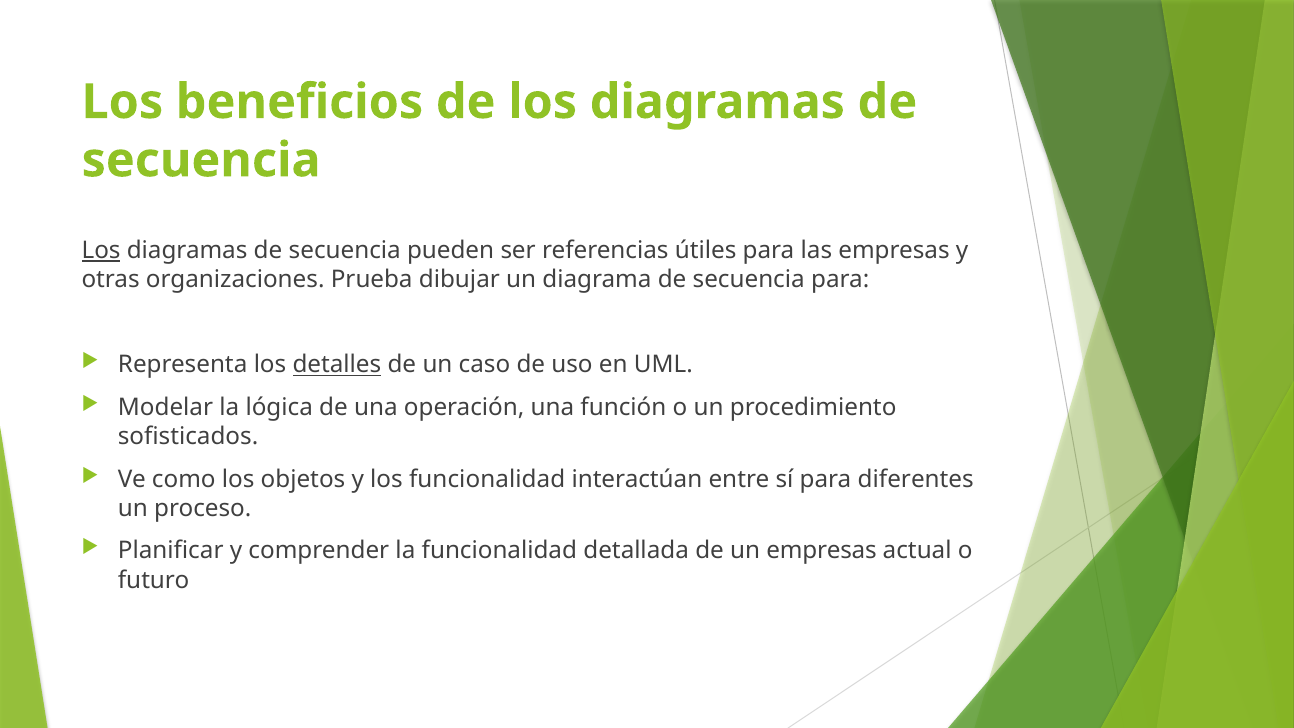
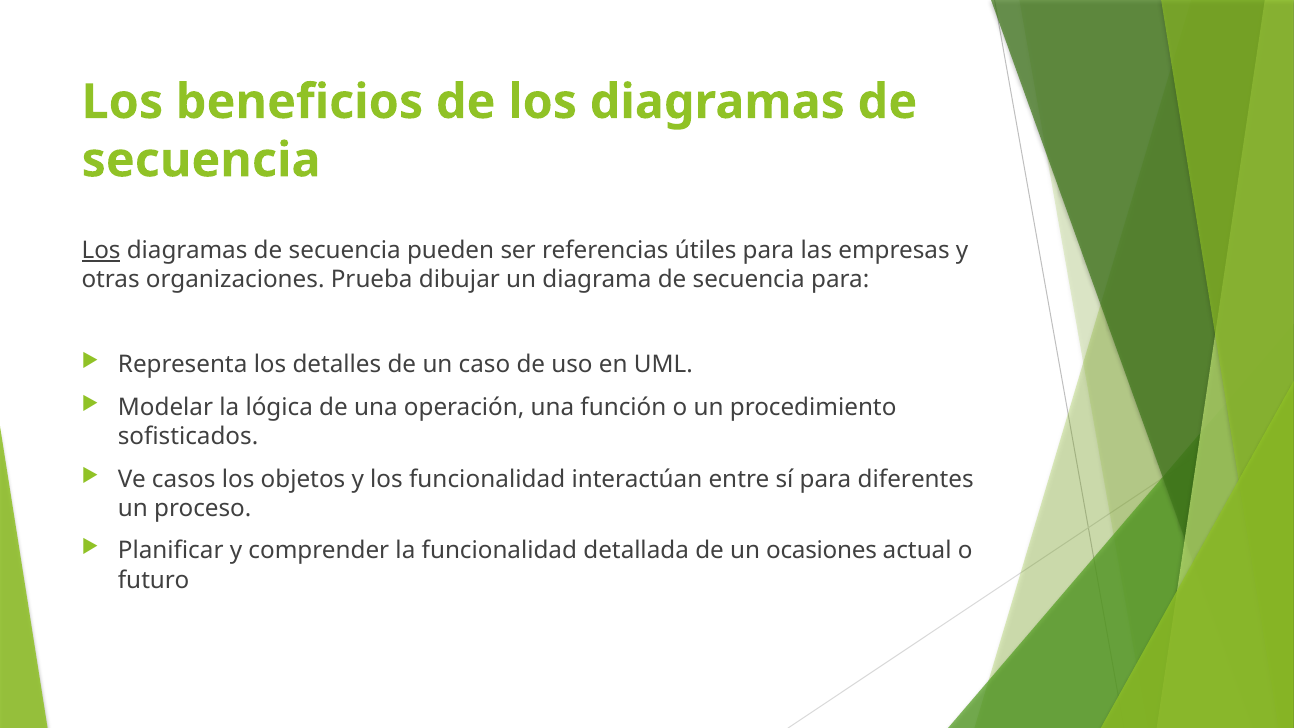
detalles underline: present -> none
como: como -> casos
un empresas: empresas -> ocasiones
